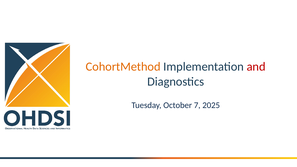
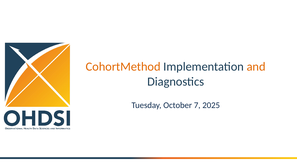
and colour: red -> orange
